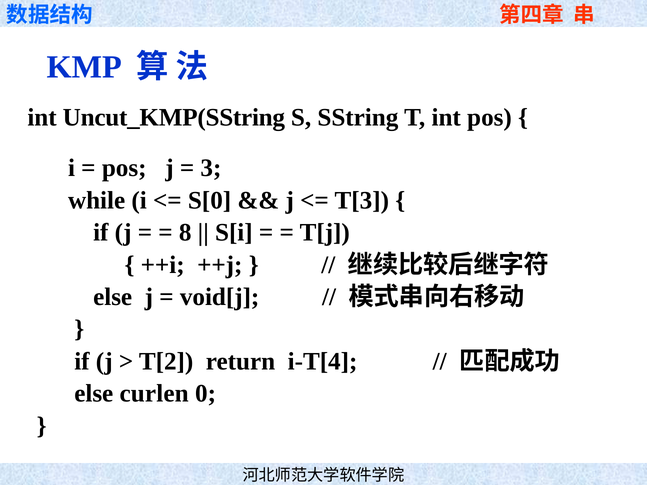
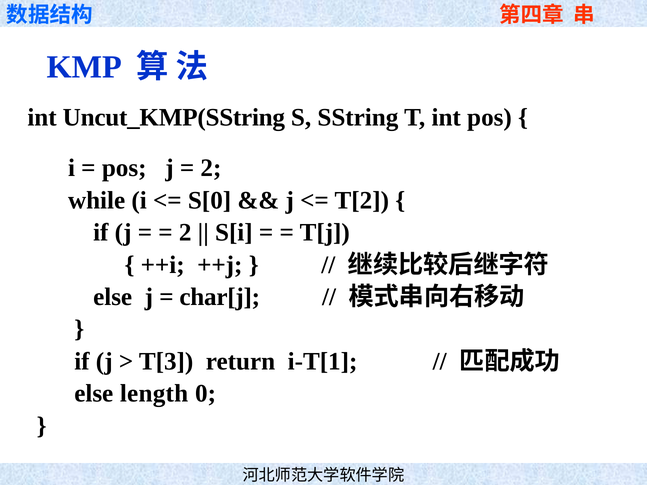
3 at (211, 168): 3 -> 2
T[3: T[3 -> T[2
8 at (185, 233): 8 -> 2
void[j: void[j -> char[j
T[2: T[2 -> T[3
i-T[4: i-T[4 -> i-T[1
curlen: curlen -> length
